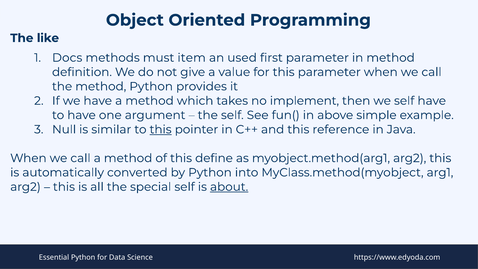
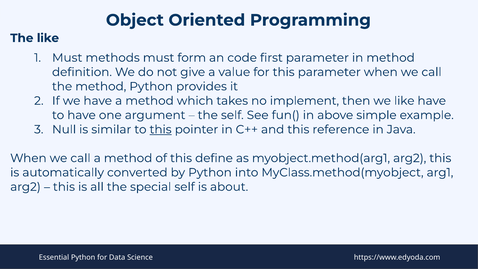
Docs at (67, 58): Docs -> Must
item: item -> form
used: used -> code
we self: self -> like
about underline: present -> none
